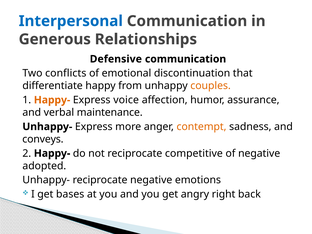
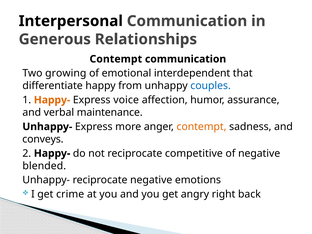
Interpersonal colour: blue -> black
Defensive at (116, 59): Defensive -> Contempt
conflicts: conflicts -> growing
discontinuation: discontinuation -> interdependent
couples colour: orange -> blue
adopted: adopted -> blended
bases: bases -> crime
